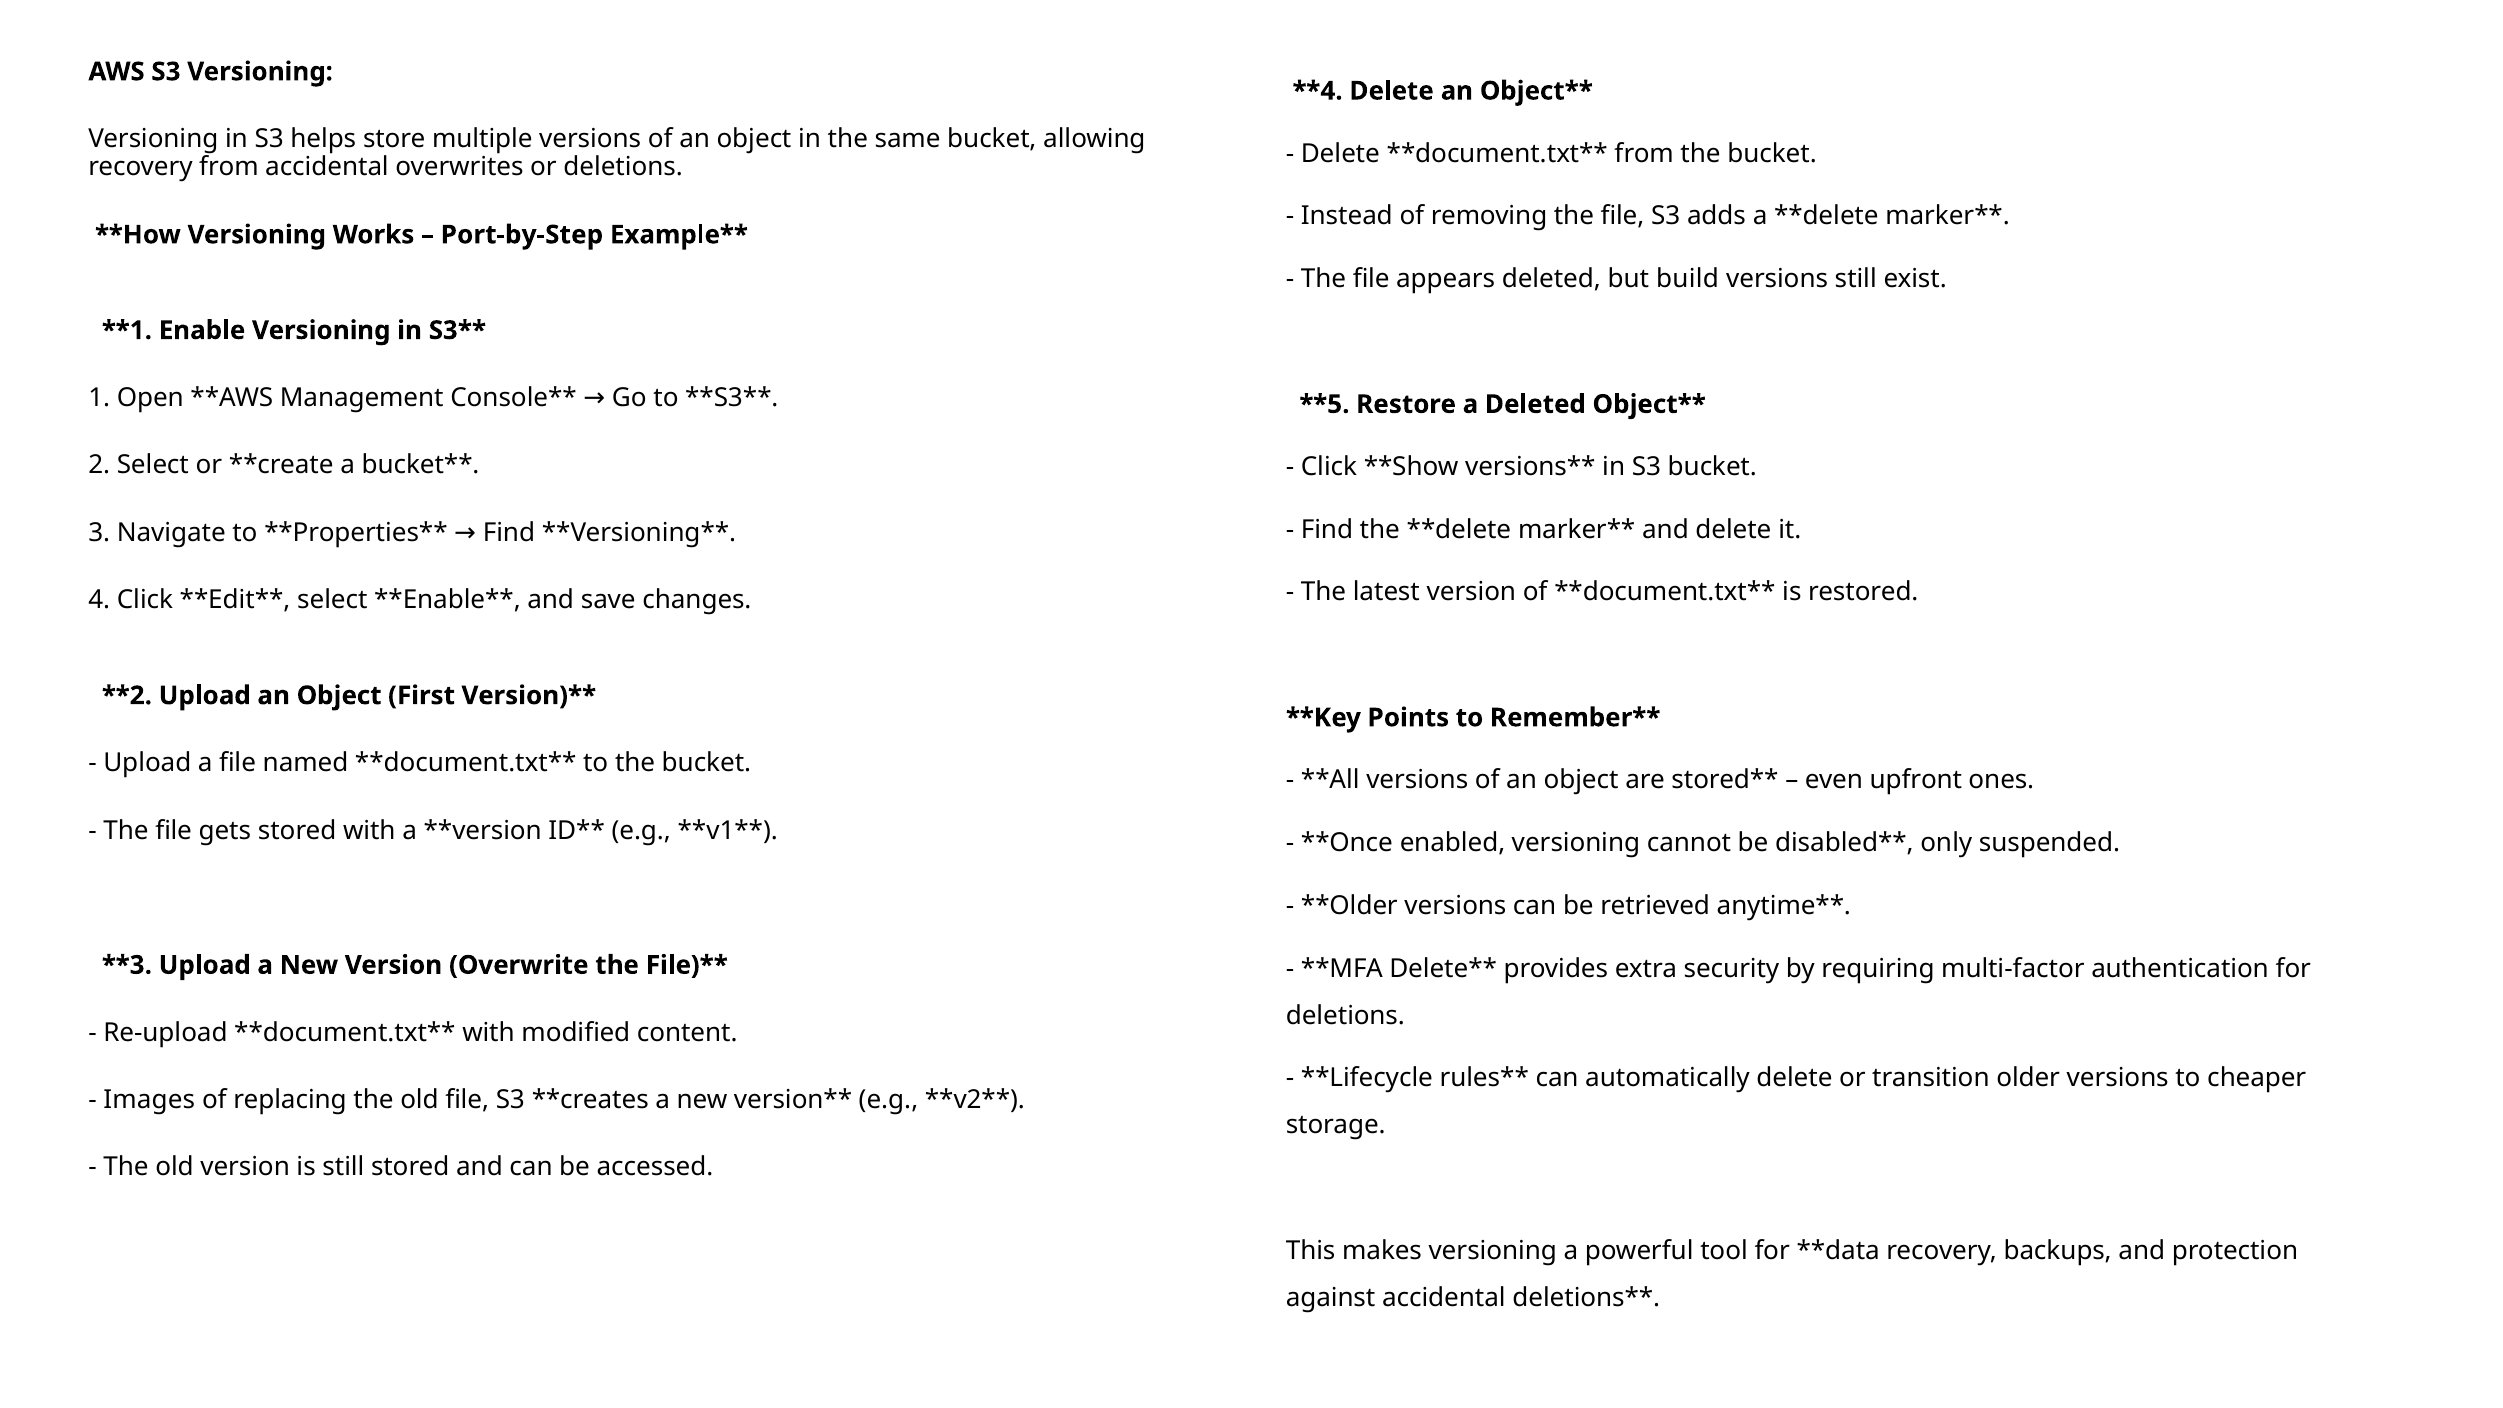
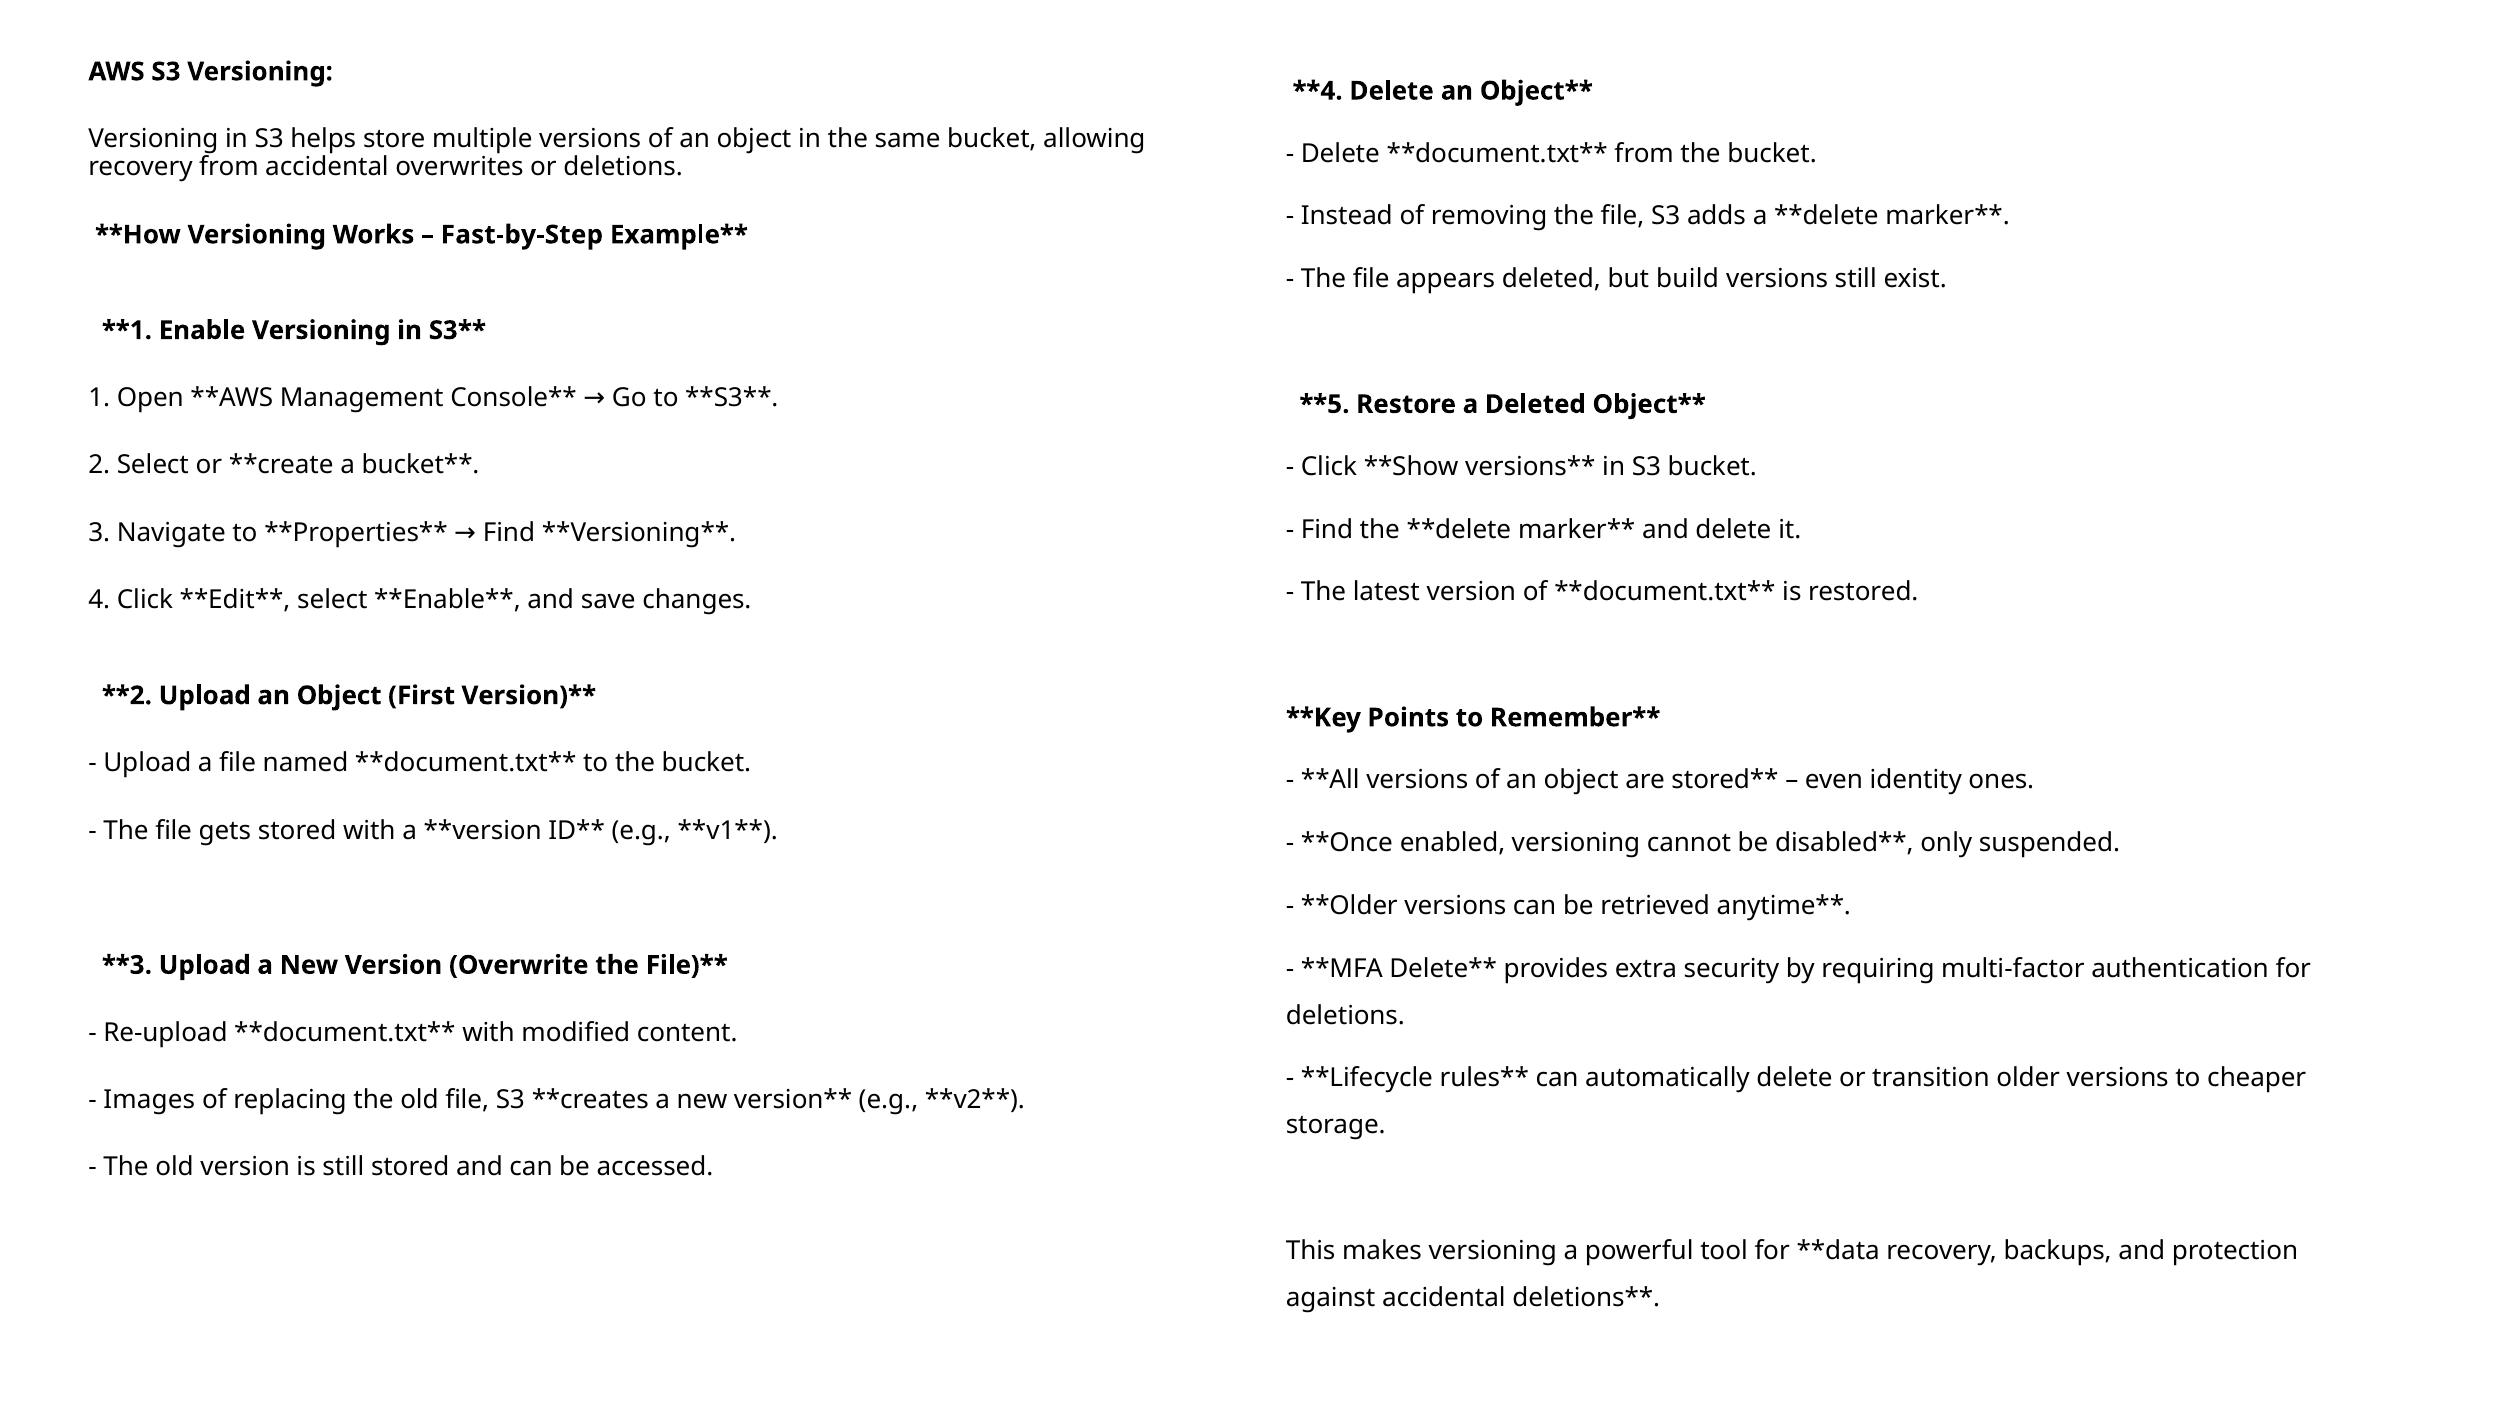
Port-by-Step: Port-by-Step -> Fast-by-Step
upfront: upfront -> identity
